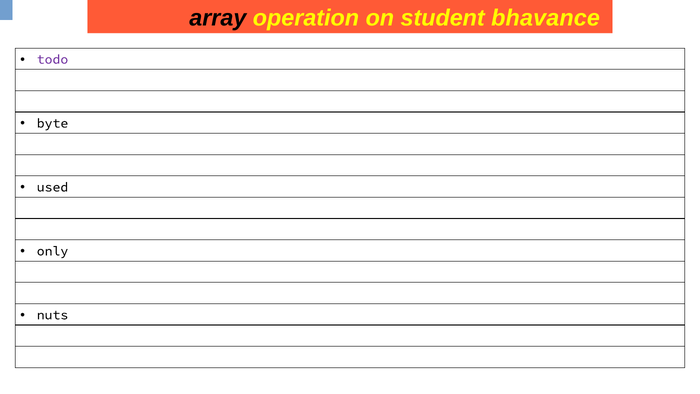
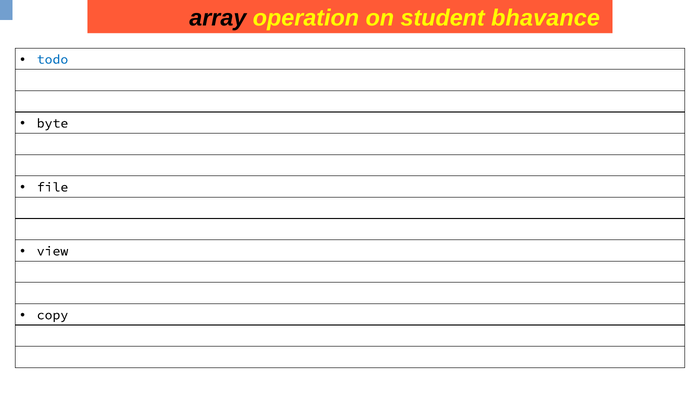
todo colour: purple -> blue
used: used -> file
only: only -> view
nuts: nuts -> copy
